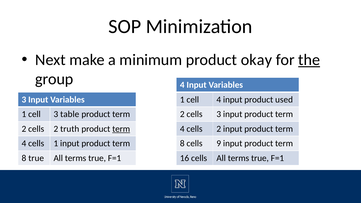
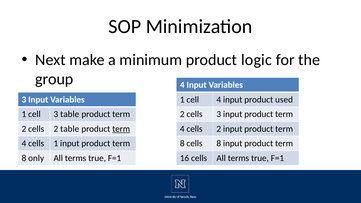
okay: okay -> logic
the underline: present -> none
2 truth: truth -> table
cells 9: 9 -> 8
8 true: true -> only
